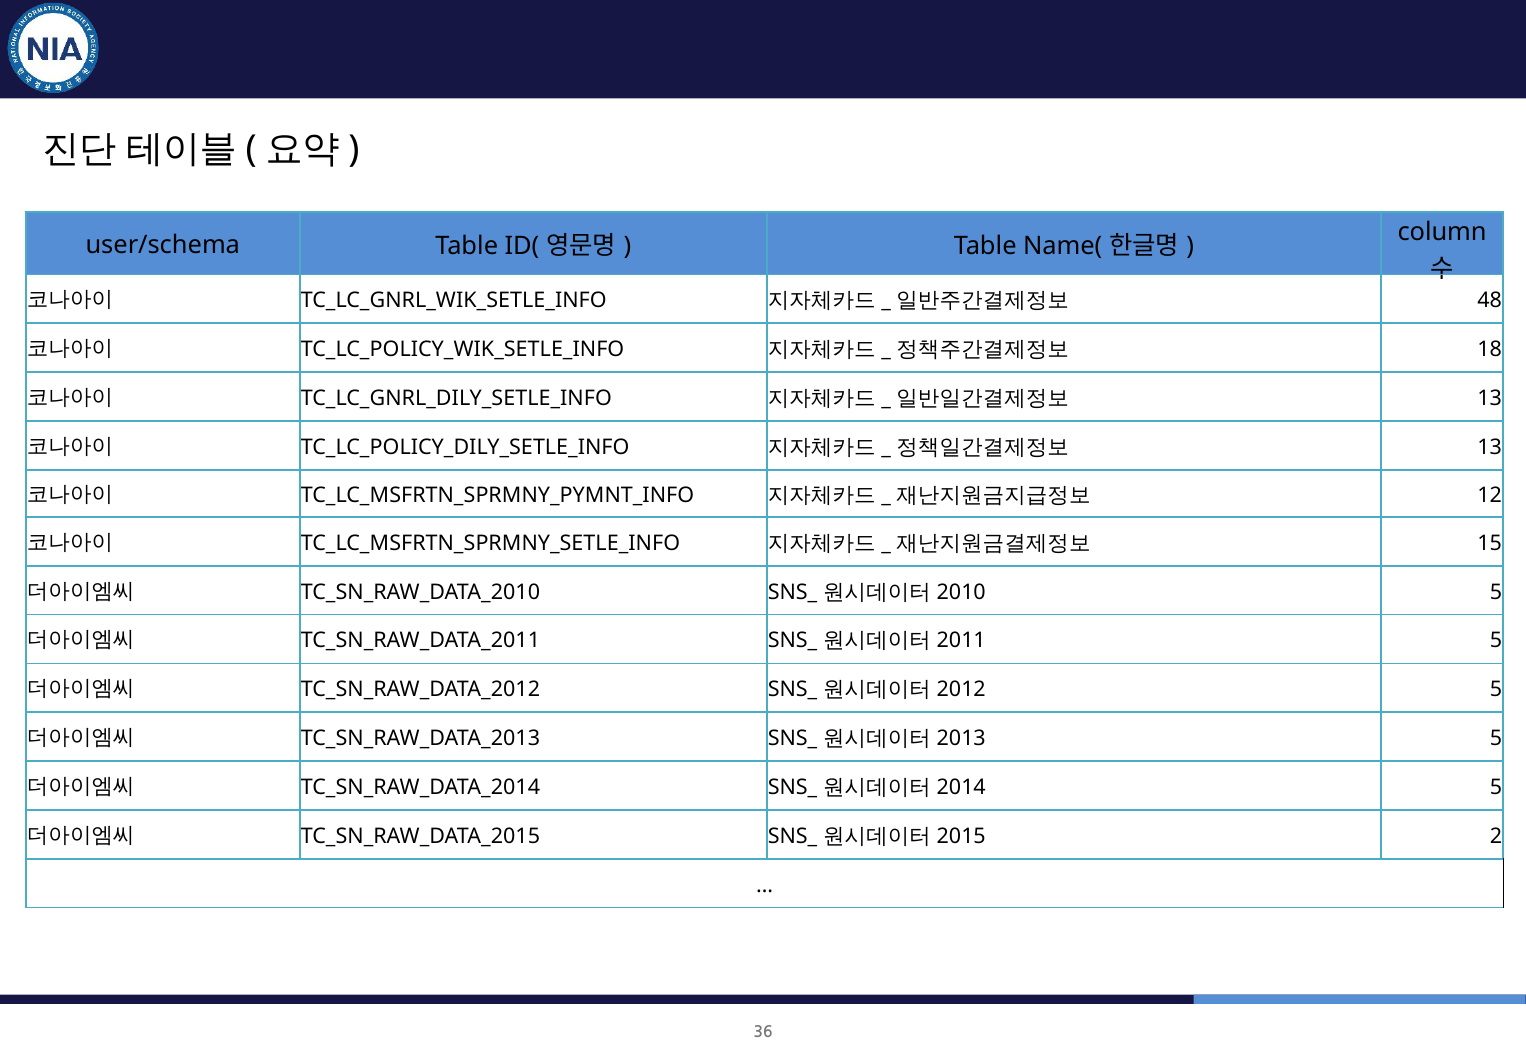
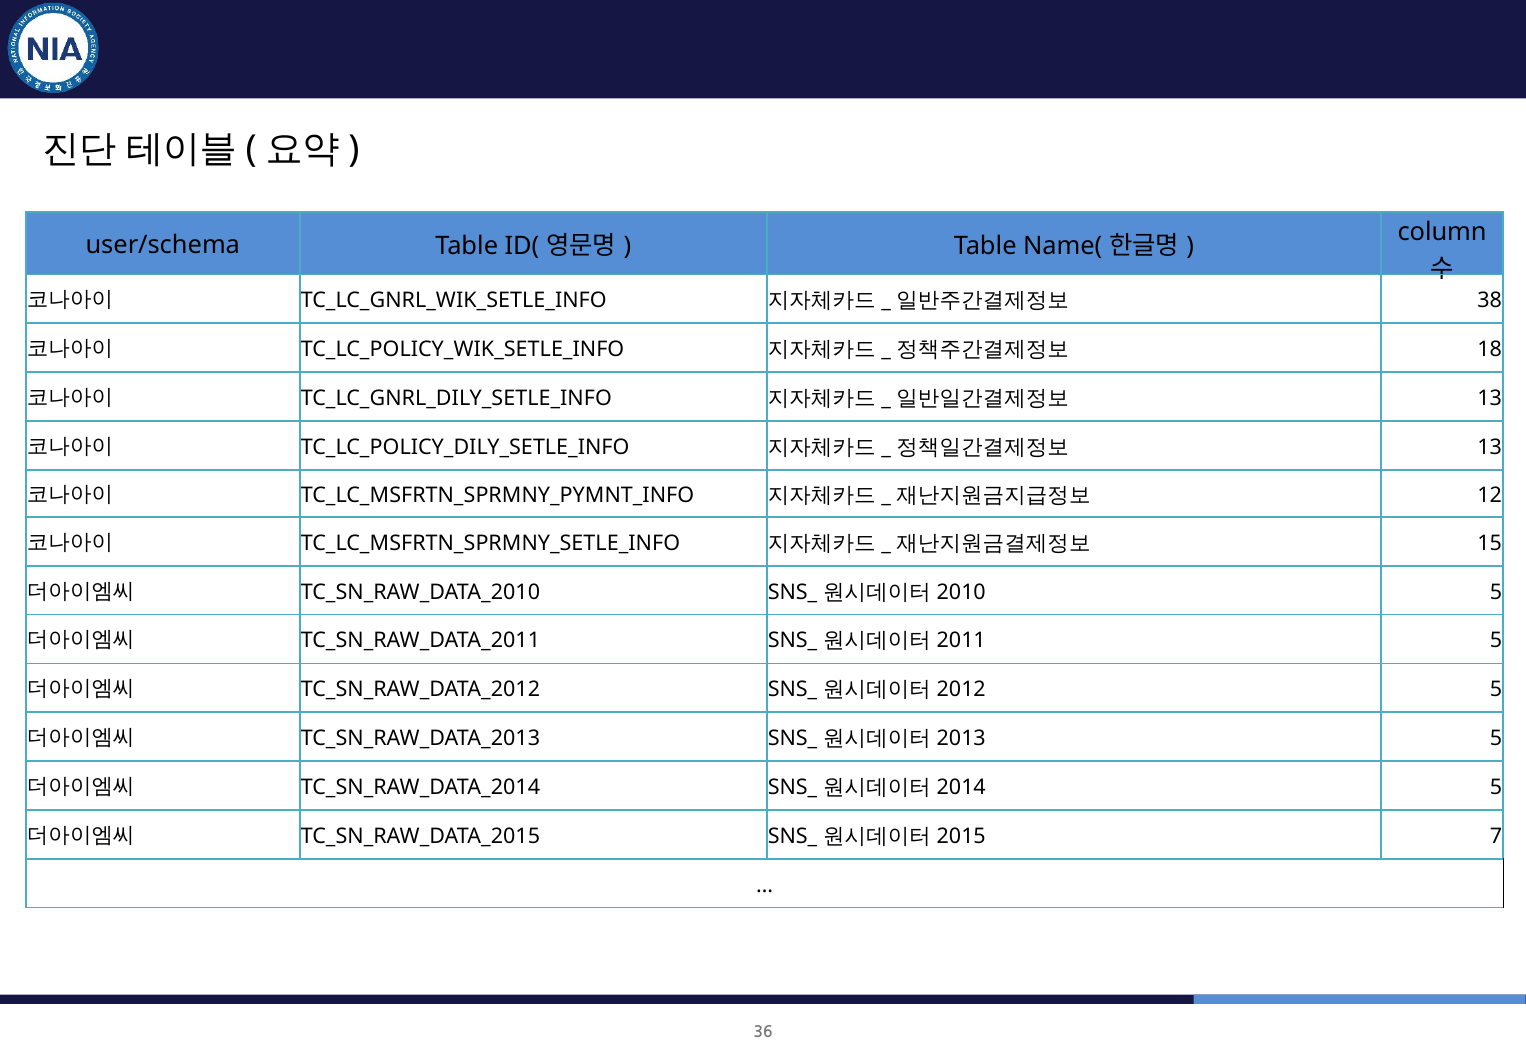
48: 48 -> 38
2: 2 -> 7
